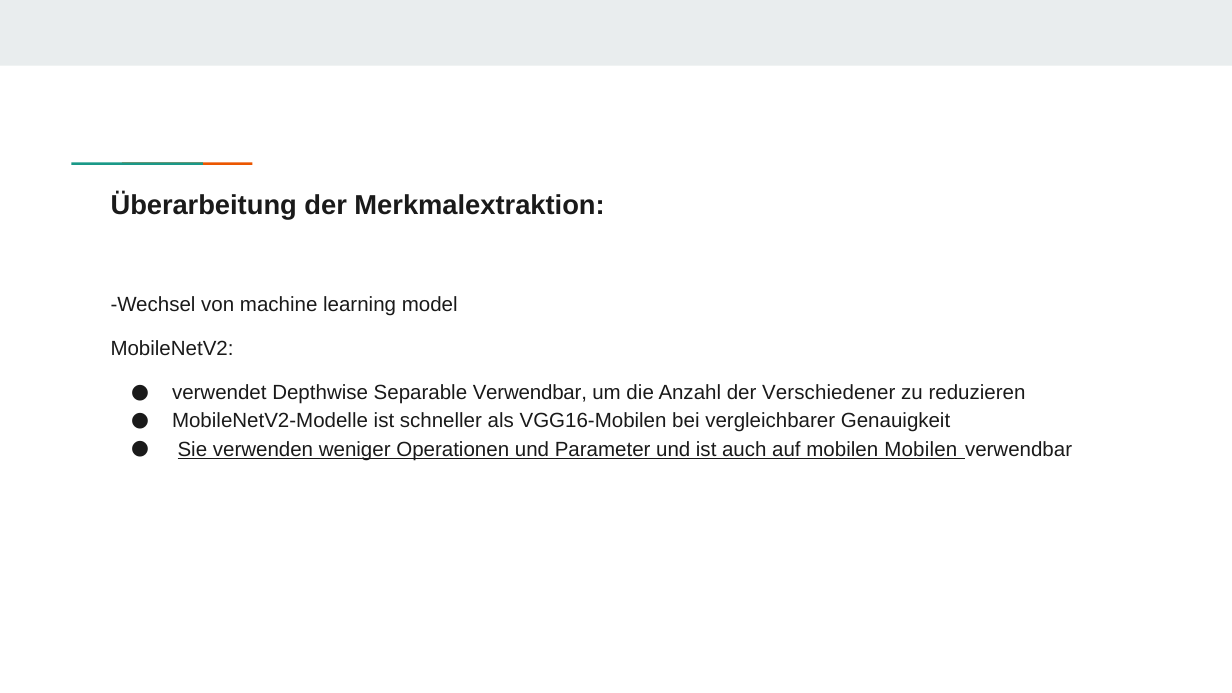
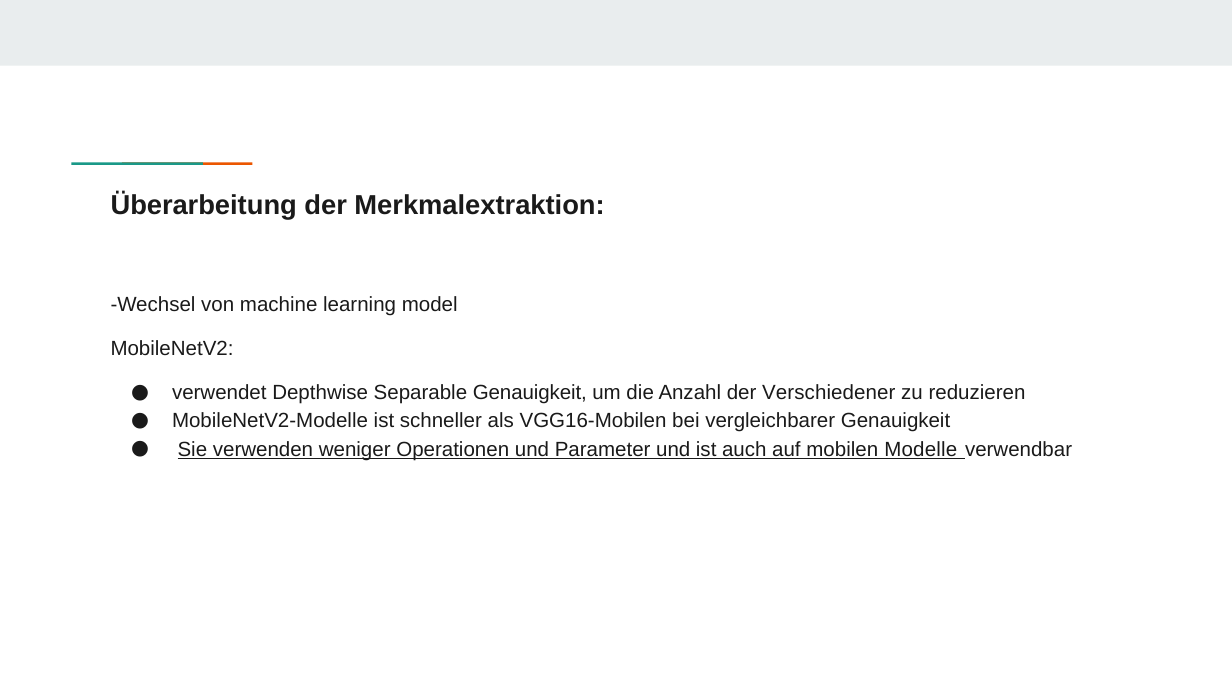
Separable Verwendbar: Verwendbar -> Genauigkeit
mobilen Mobilen: Mobilen -> Modelle
